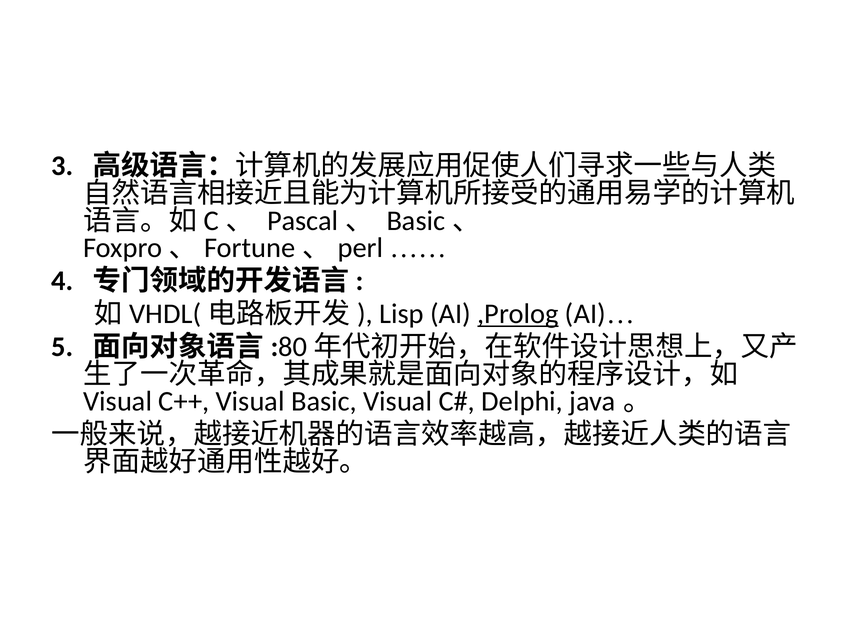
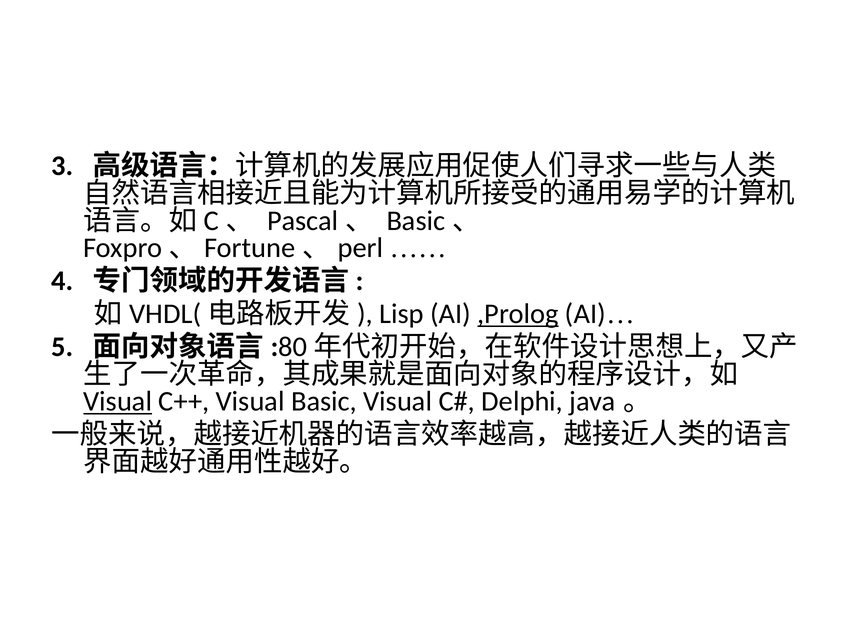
Visual at (118, 402) underline: none -> present
